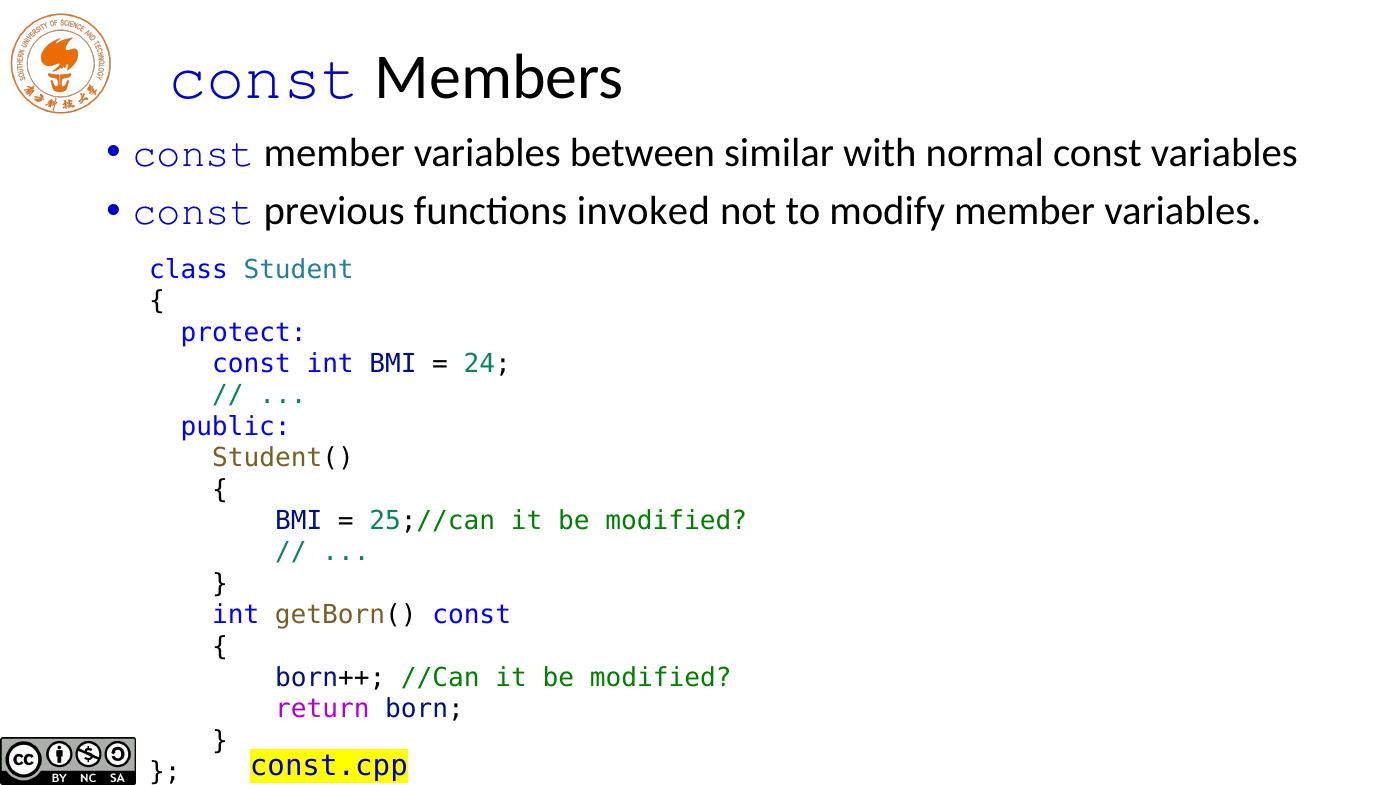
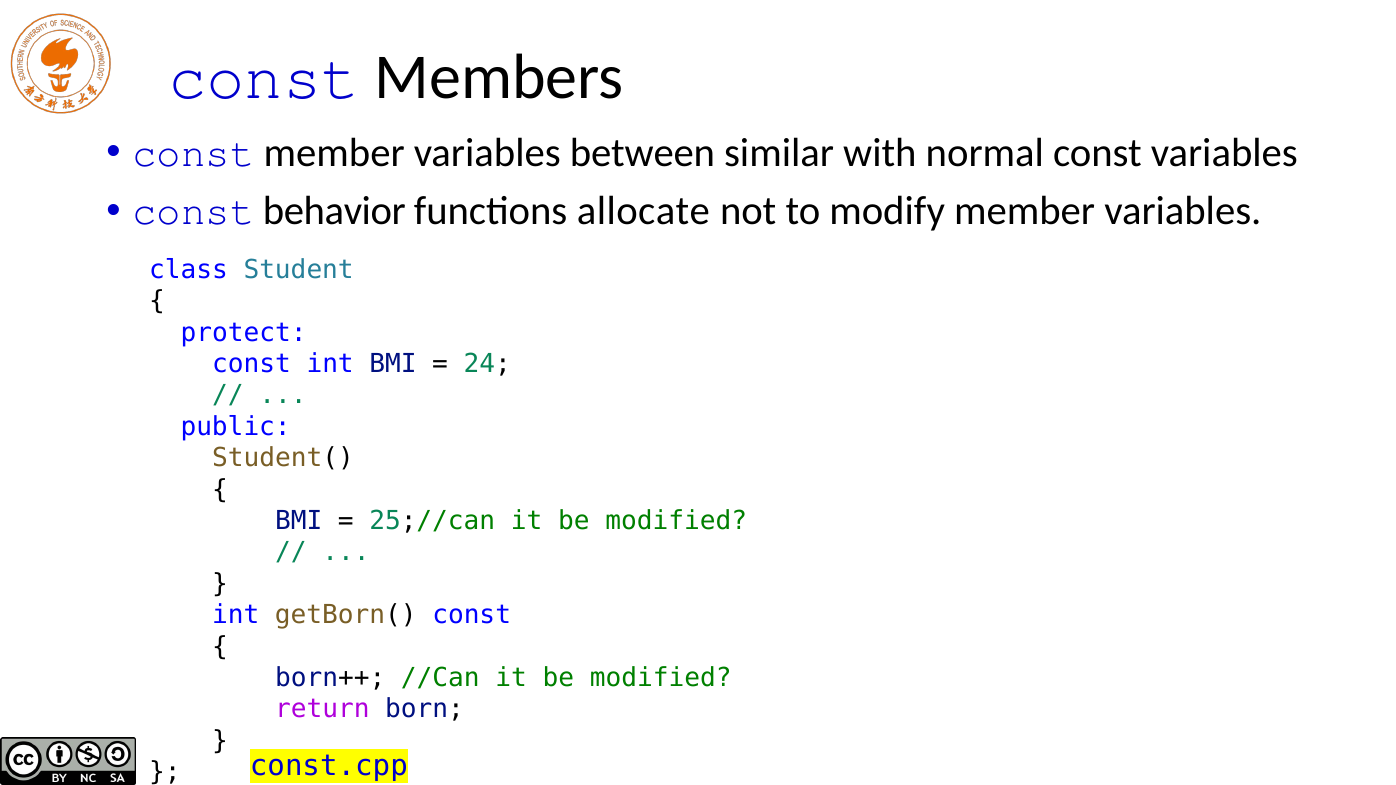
previous: previous -> behavior
invoked: invoked -> allocate
